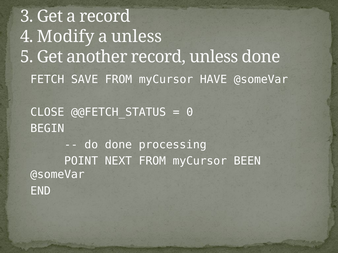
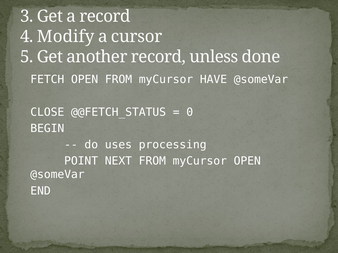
a unless: unless -> cursor
FETCH SAVE: SAVE -> OPEN
do done: done -> uses
myCursor BEEN: BEEN -> OPEN
